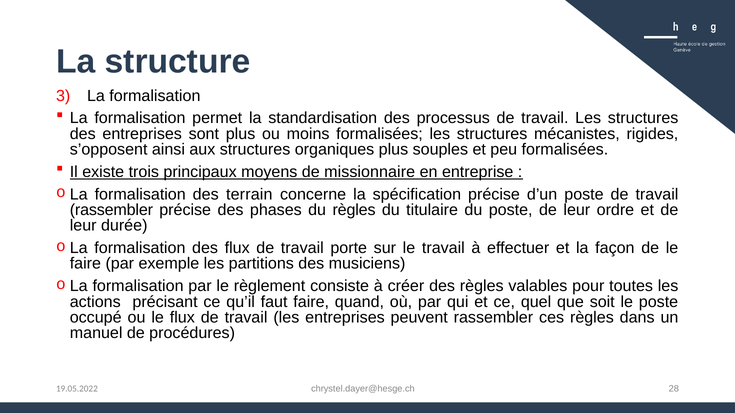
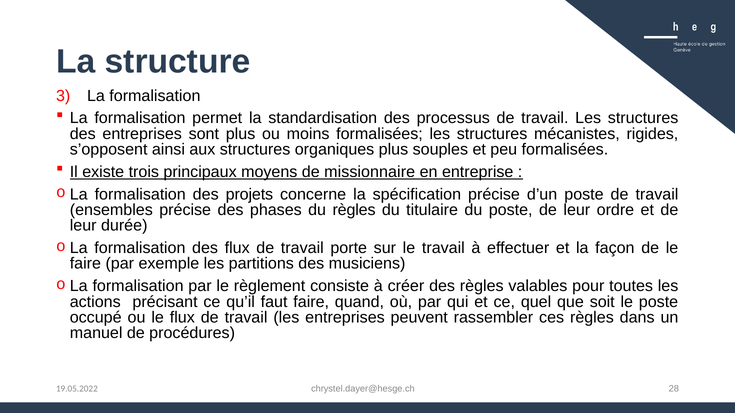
terrain: terrain -> projets
rassembler at (111, 210): rassembler -> ensembles
